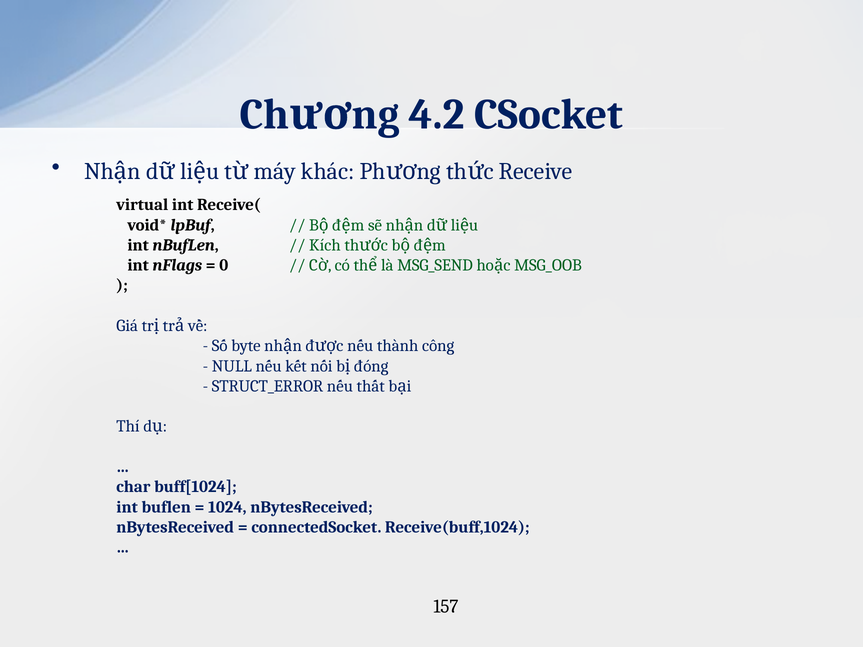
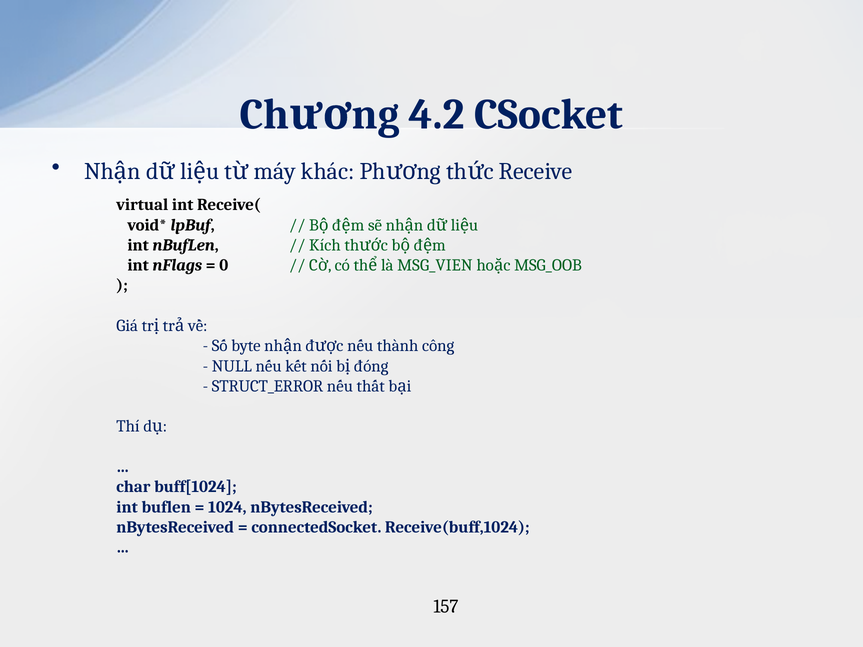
MSG_SEND: MSG_SEND -> MSG_VIEN
